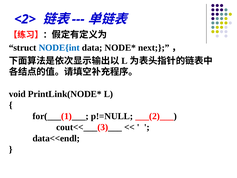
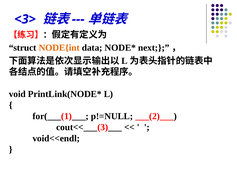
<2>: <2> -> <3>
NODE{int colour: blue -> orange
data<<endl: data<<endl -> void<<endl
